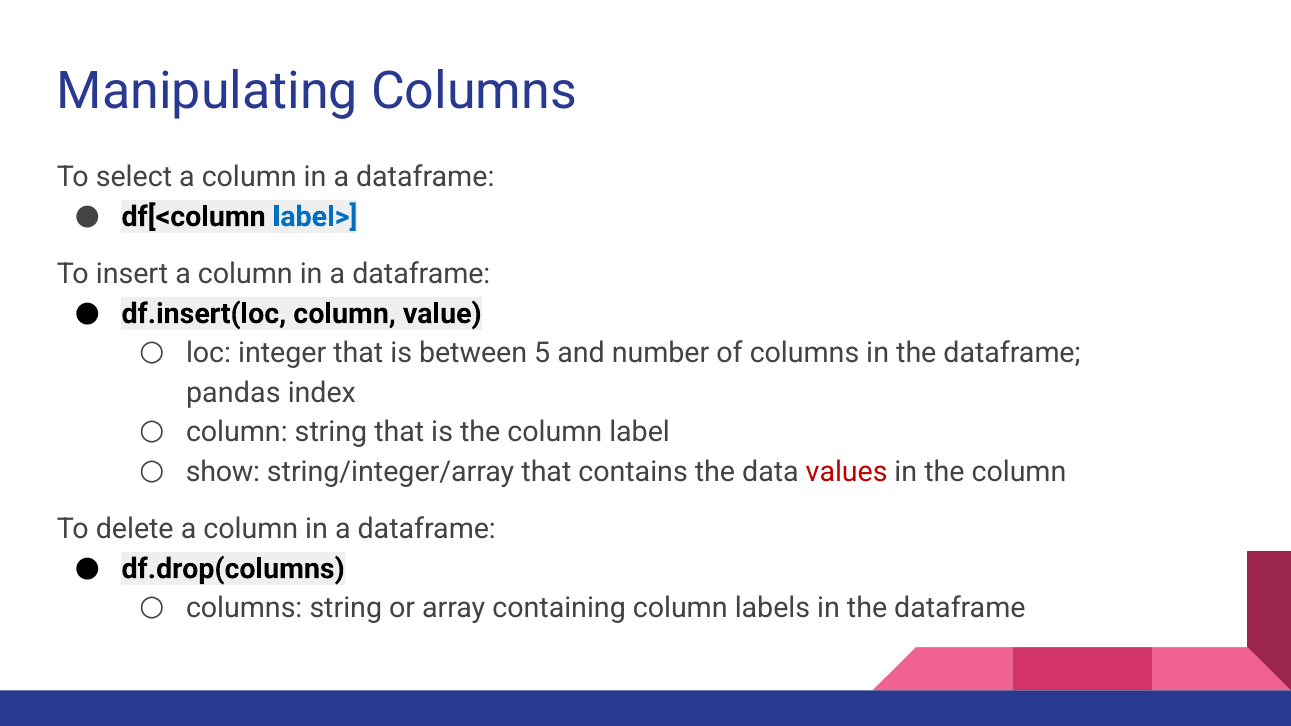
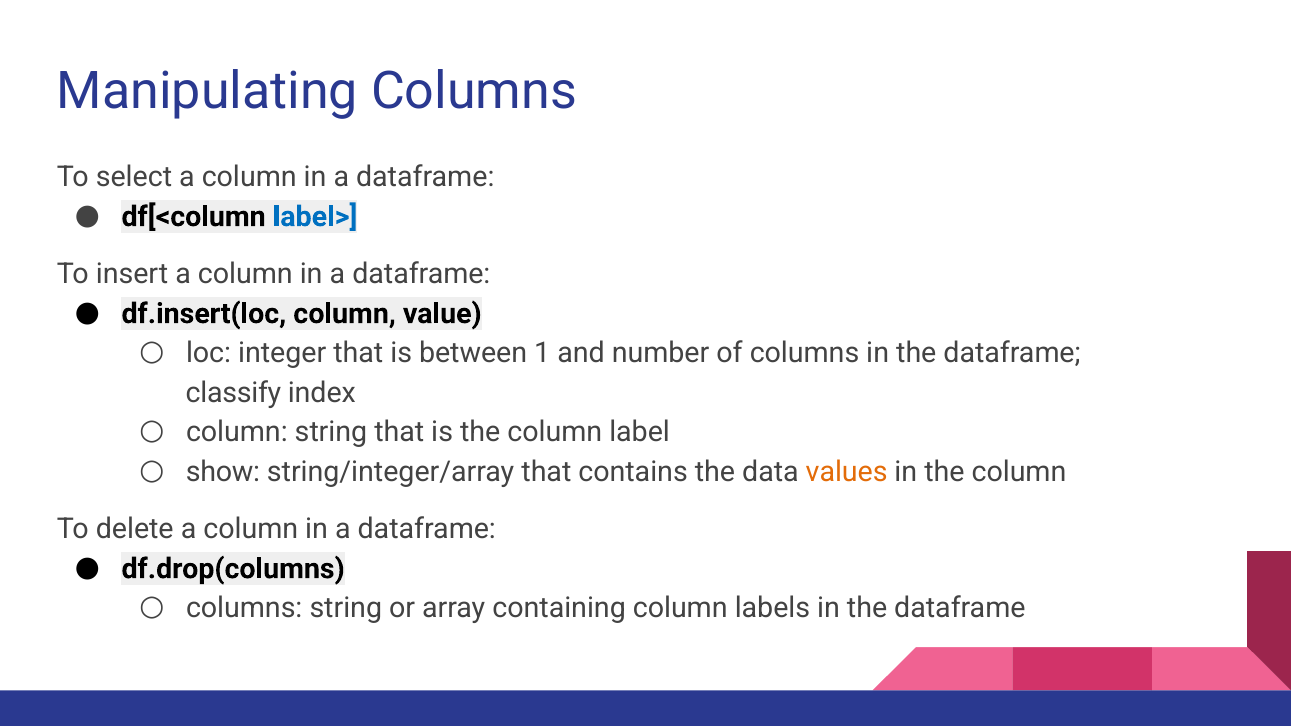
5: 5 -> 1
pandas: pandas -> classify
values colour: red -> orange
